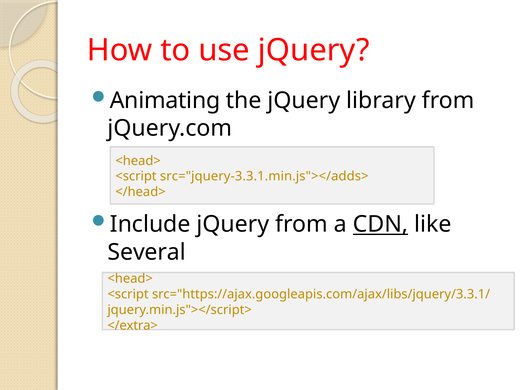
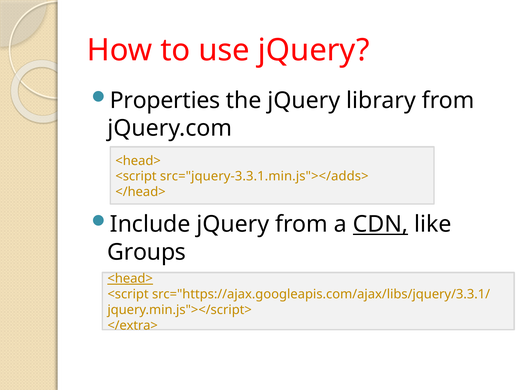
Animating: Animating -> Properties
Several: Several -> Groups
<head> at (130, 279) underline: none -> present
